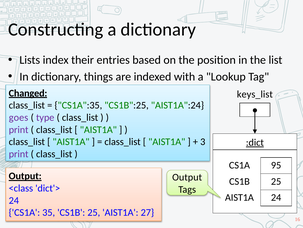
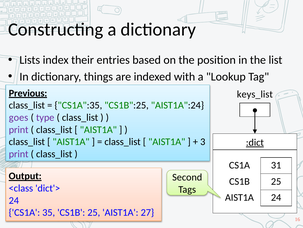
Changed: Changed -> Previous
95: 95 -> 31
Output at (187, 177): Output -> Second
